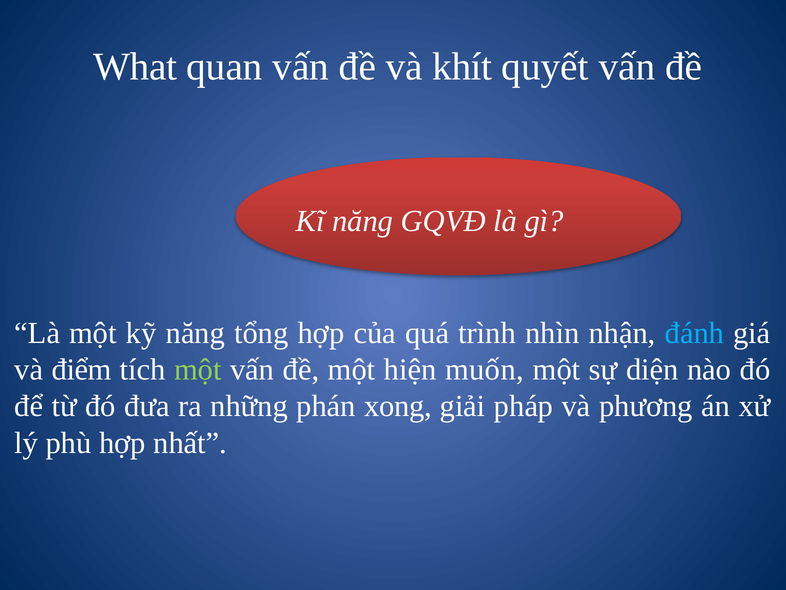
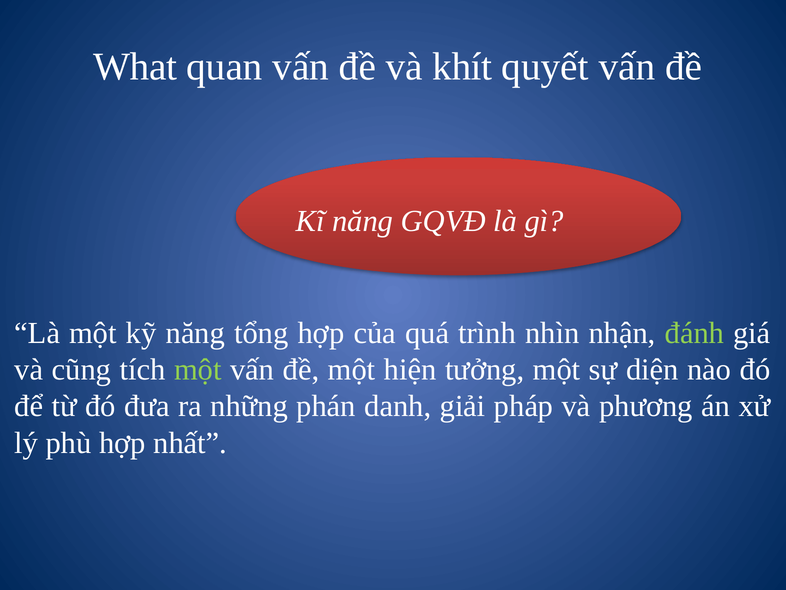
đánh colour: light blue -> light green
điểm: điểm -> cũng
muốn: muốn -> tưởng
xong: xong -> danh
